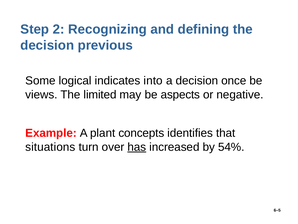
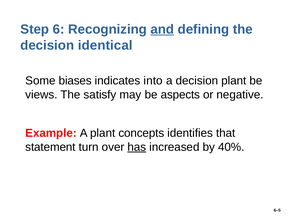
2: 2 -> 6
and underline: none -> present
previous: previous -> identical
logical: logical -> biases
decision once: once -> plant
limited: limited -> satisfy
situations: situations -> statement
54%: 54% -> 40%
